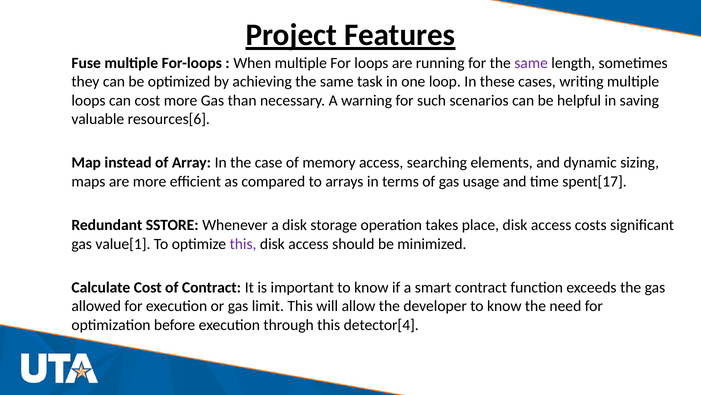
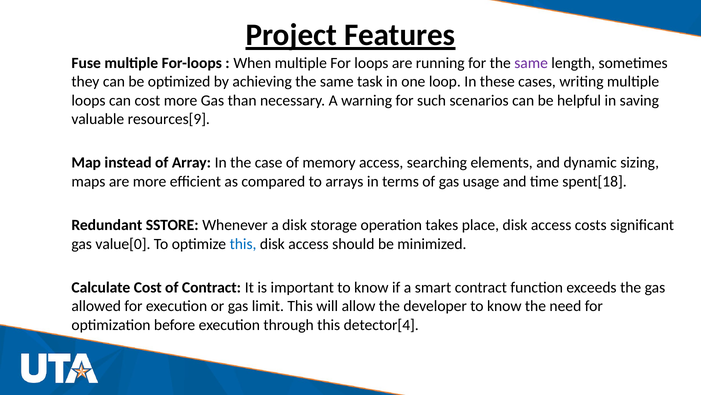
resources[6: resources[6 -> resources[9
spent[17: spent[17 -> spent[18
value[1: value[1 -> value[0
this at (243, 244) colour: purple -> blue
